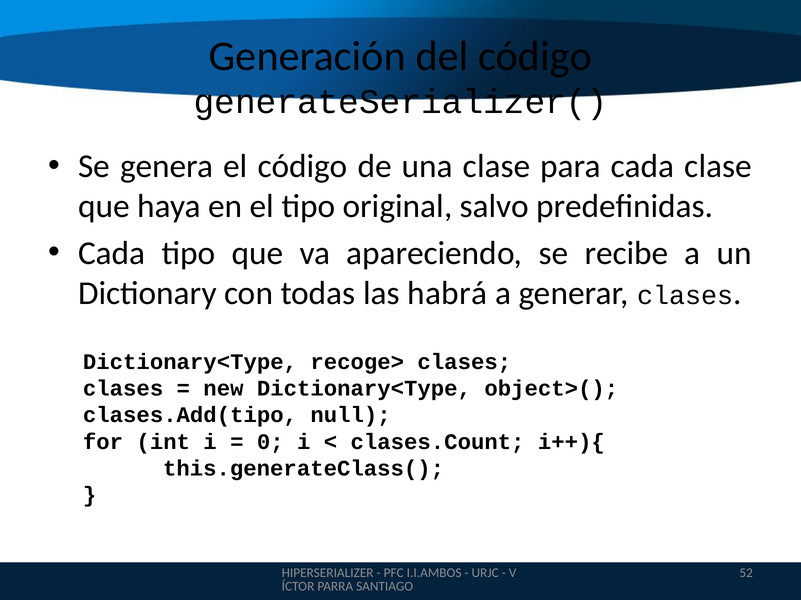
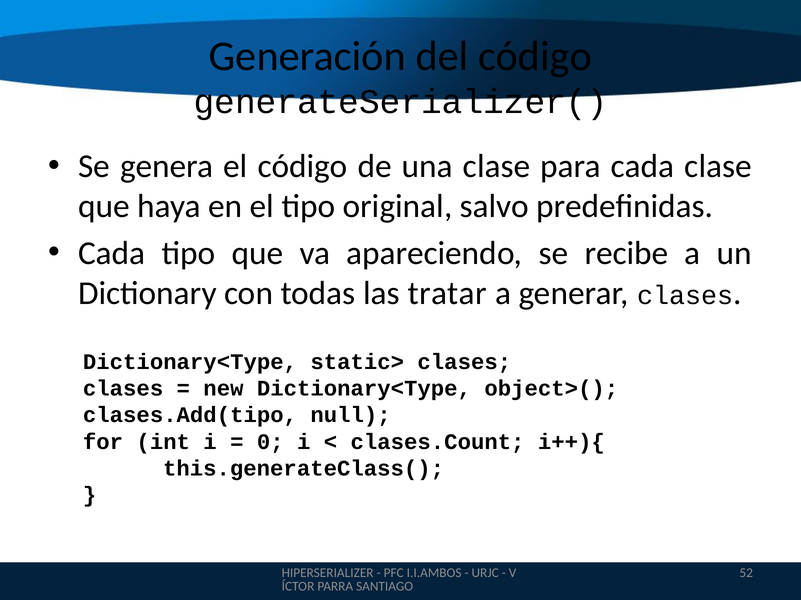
habrá: habrá -> tratar
recoge>: recoge> -> static>
